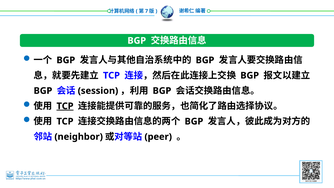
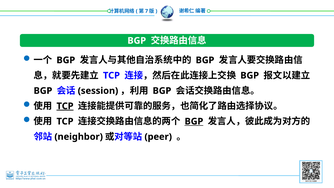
BGP at (194, 121) underline: none -> present
